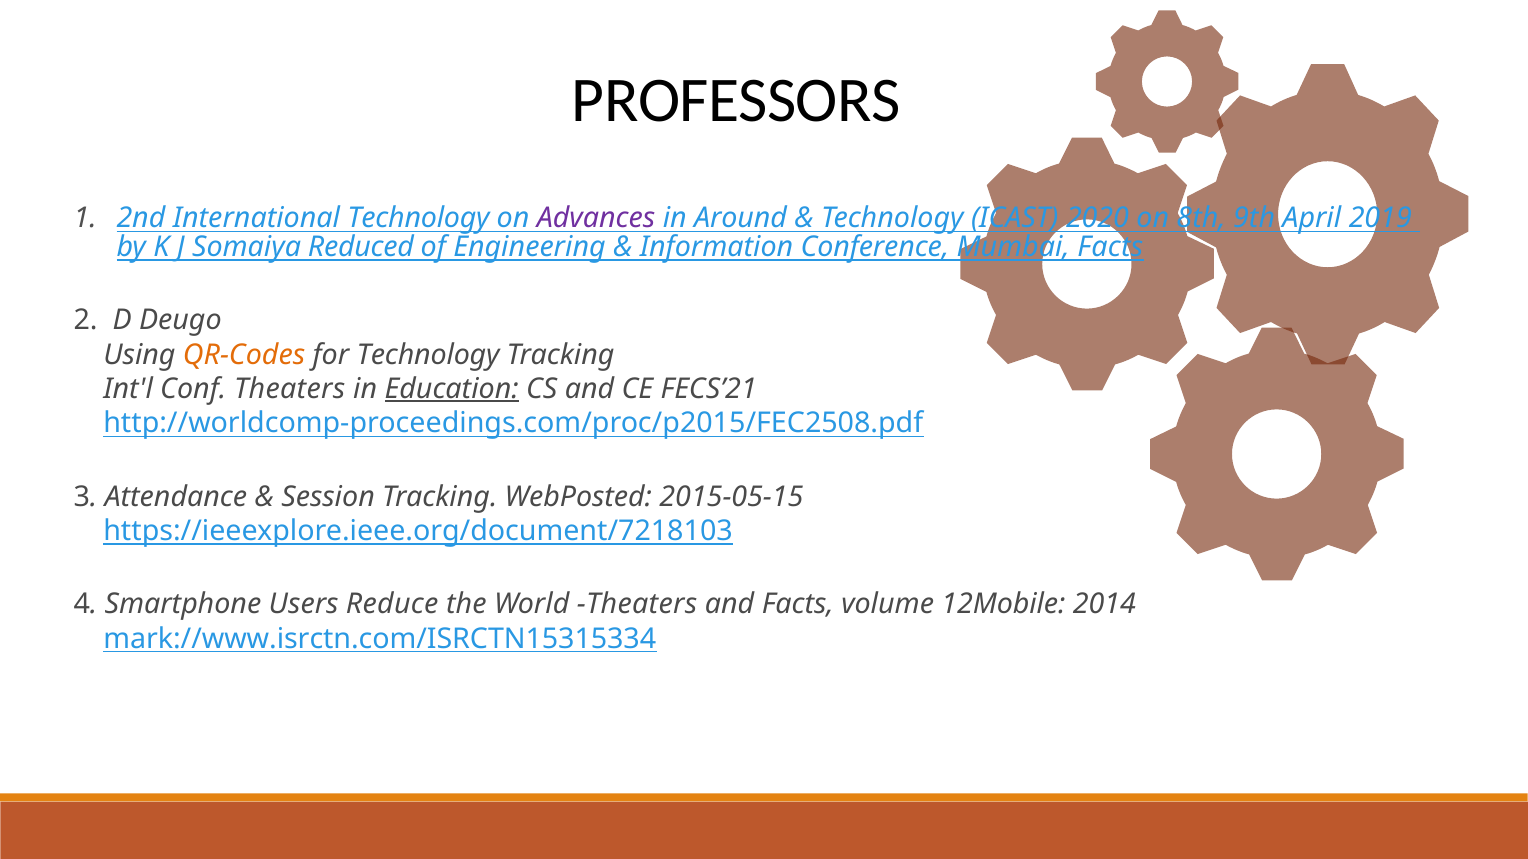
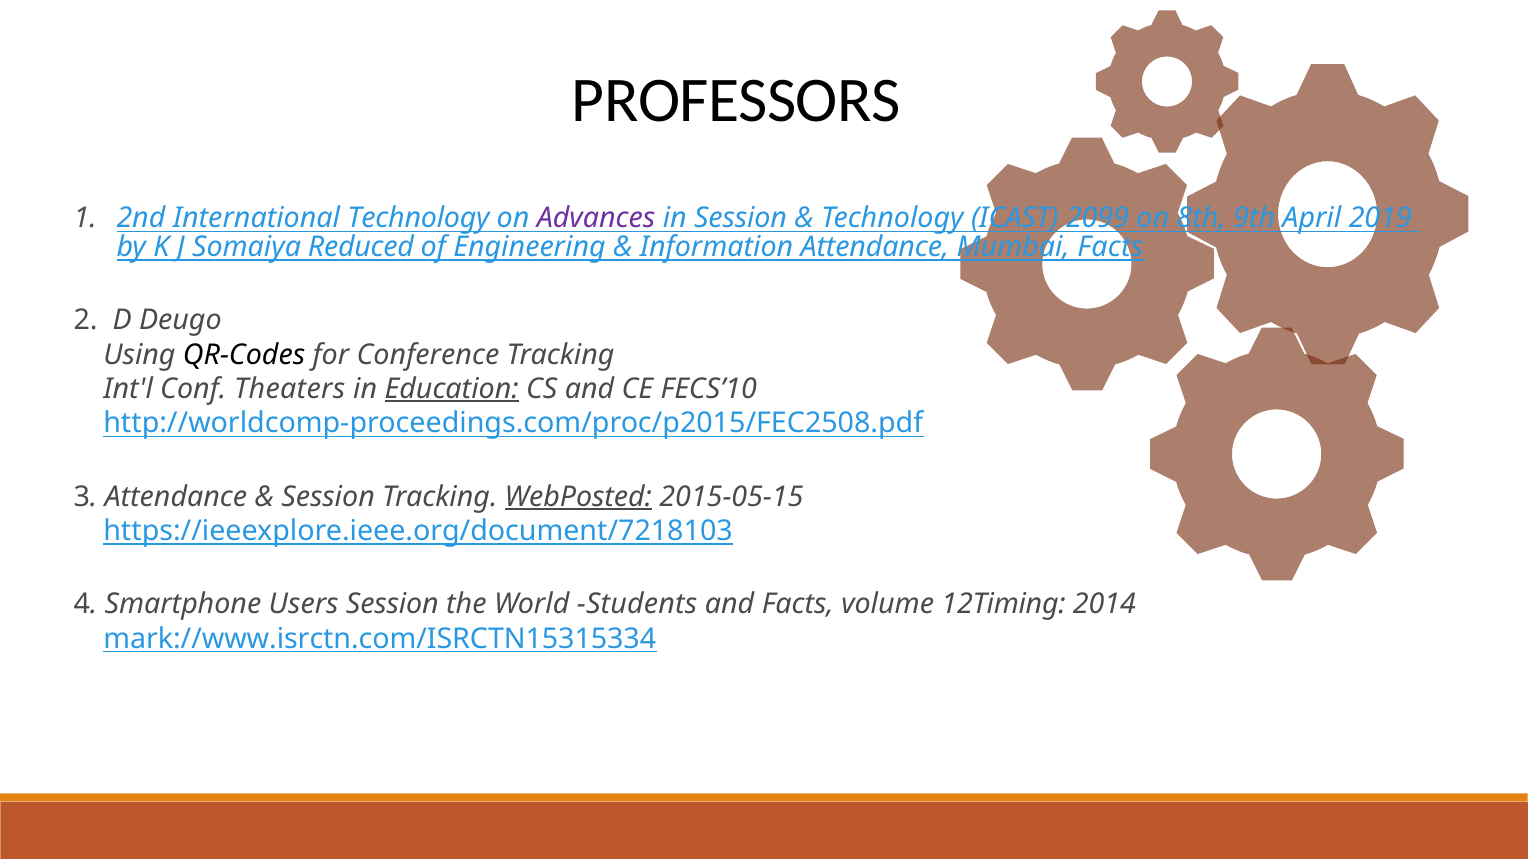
in Around: Around -> Session
2020: 2020 -> 2099
Information Conference: Conference -> Attendance
QR-Codes colour: orange -> black
for Technology: Technology -> Conference
FECS’21: FECS’21 -> FECS’10
WebPosted underline: none -> present
Users Reduce: Reduce -> Session
World Theaters: Theaters -> Students
12Mobile: 12Mobile -> 12Timing
